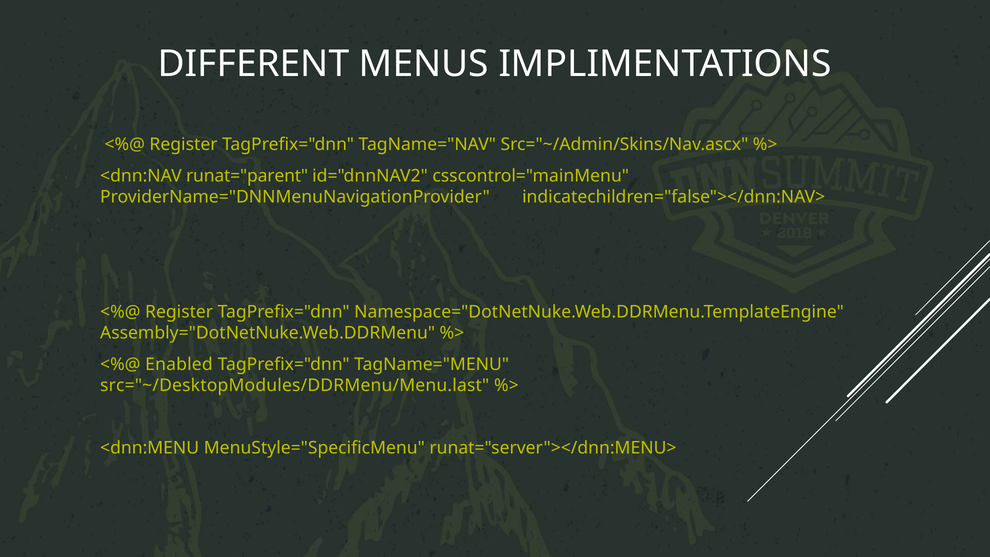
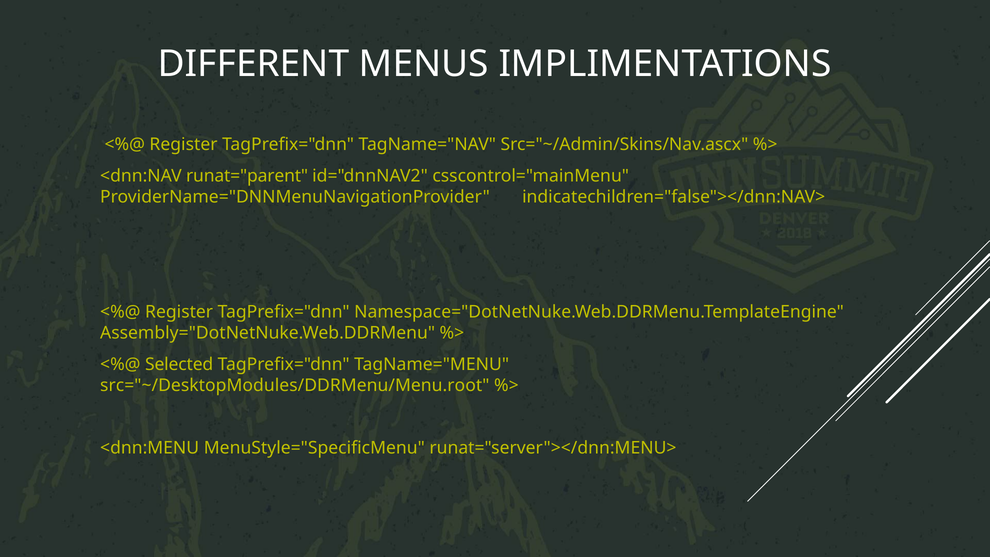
Enabled: Enabled -> Selected
src="~/DesktopModules/DDRMenu/Menu.last: src="~/DesktopModules/DDRMenu/Menu.last -> src="~/DesktopModules/DDRMenu/Menu.root
